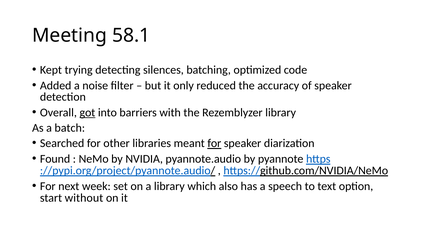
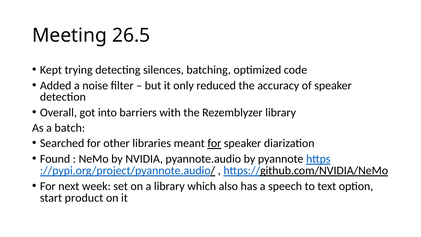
58.1: 58.1 -> 26.5
got underline: present -> none
without: without -> product
